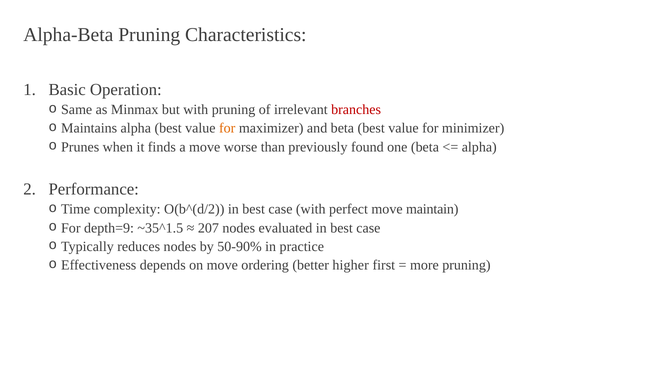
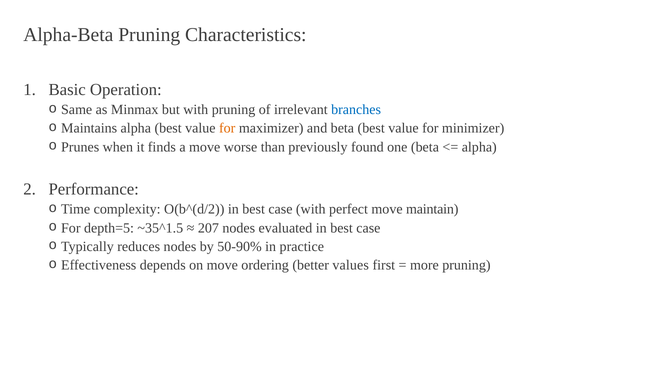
branches colour: red -> blue
depth=9: depth=9 -> depth=5
higher: higher -> values
